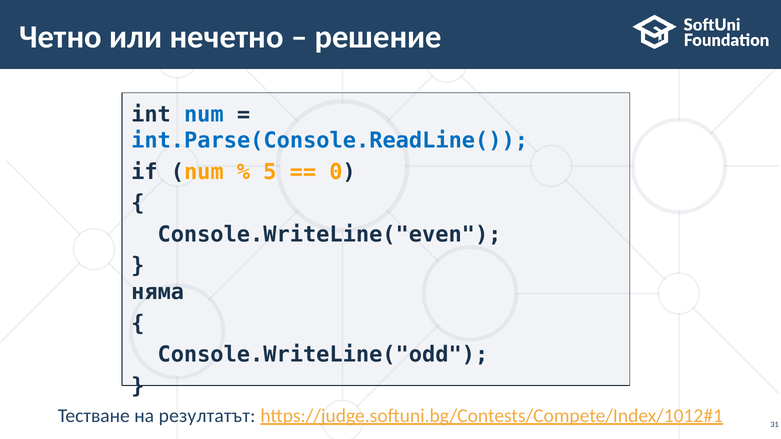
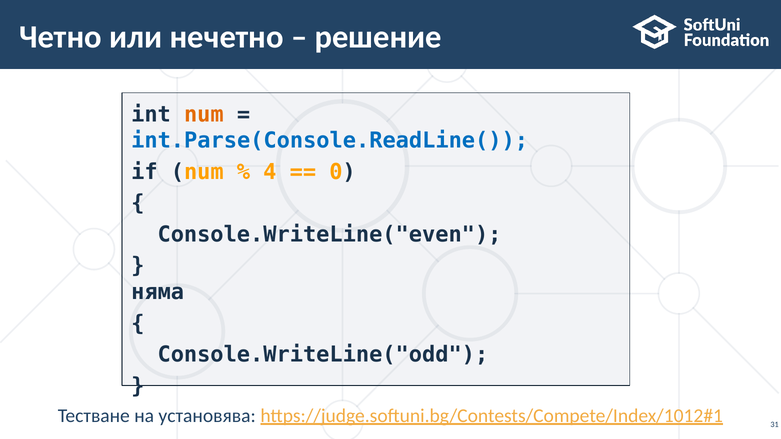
num at (204, 114) colour: blue -> orange
5: 5 -> 4
резултатът: резултатът -> установява
